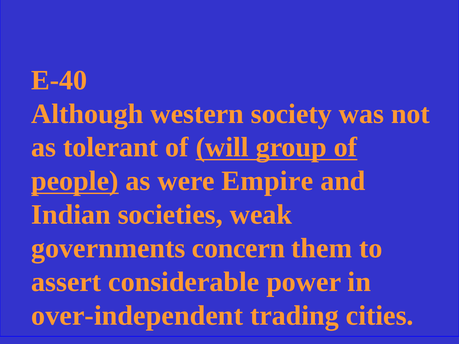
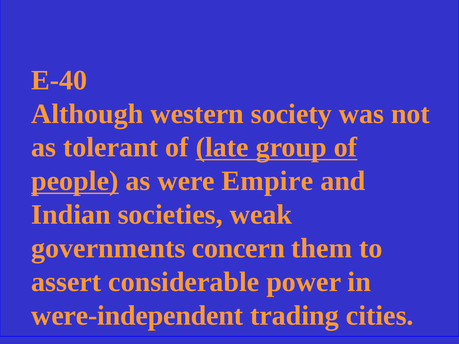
will: will -> late
over-independent: over-independent -> were-independent
